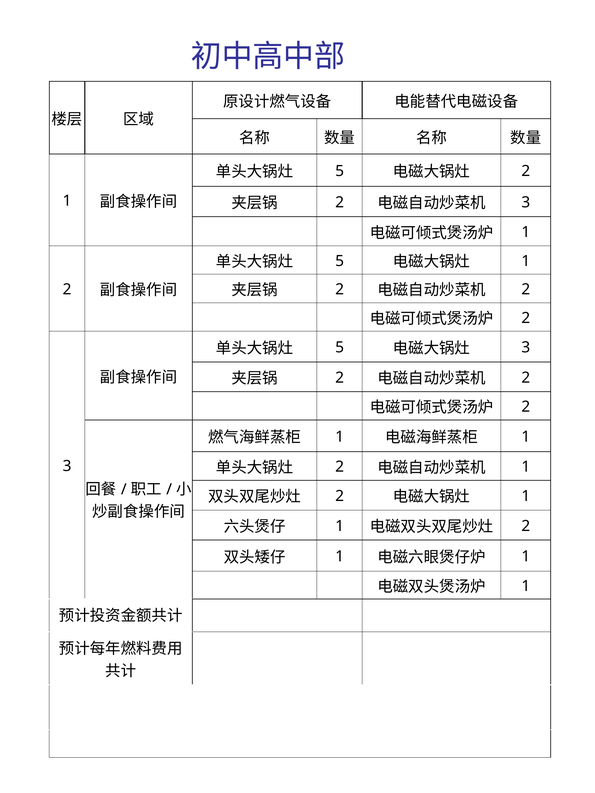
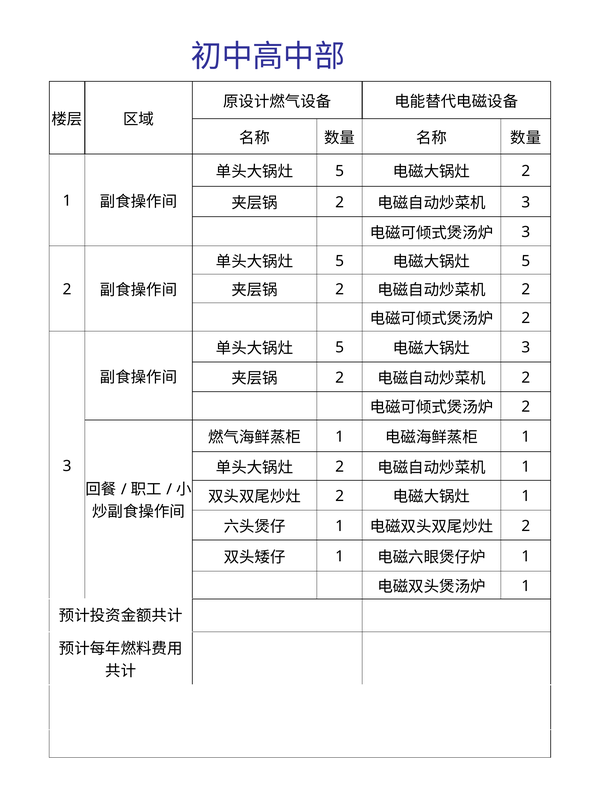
1 at (526, 232): 1 -> 3
1 at (526, 261): 1 -> 5
